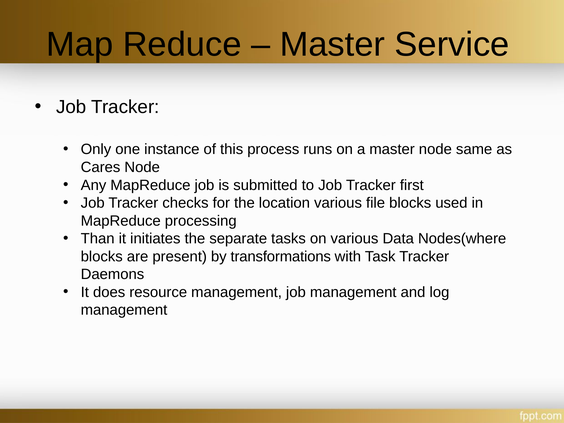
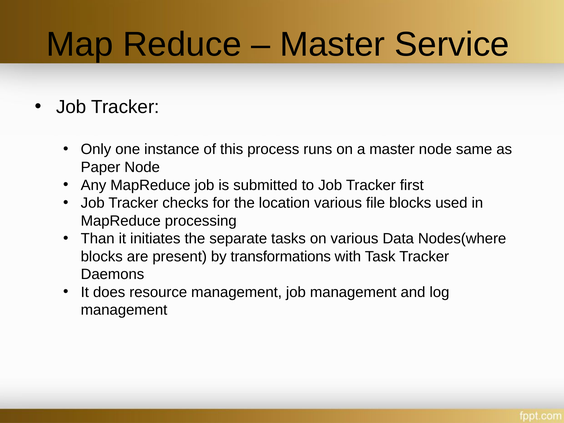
Cares: Cares -> Paper
